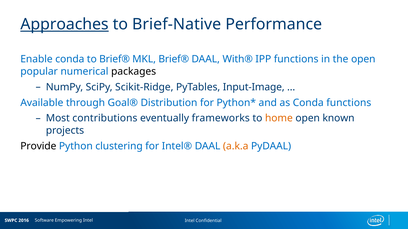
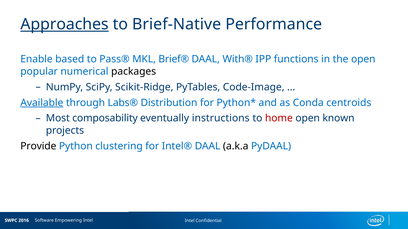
Enable conda: conda -> based
to Brief®: Brief® -> Pass®
Input-Image: Input-Image -> Code-Image
Available underline: none -> present
Goal®: Goal® -> Labs®
Conda functions: functions -> centroids
contributions: contributions -> composability
frameworks: frameworks -> instructions
home colour: orange -> red
a.k.a colour: orange -> black
